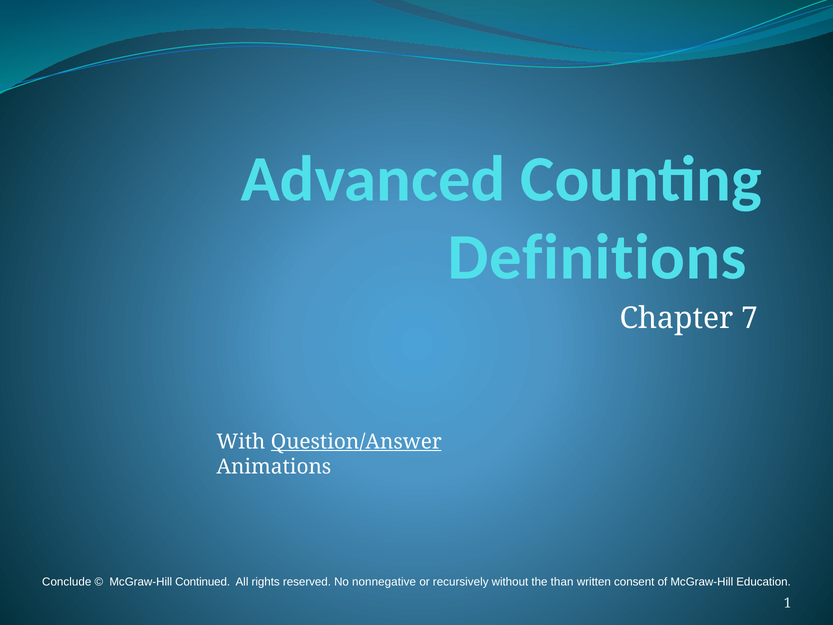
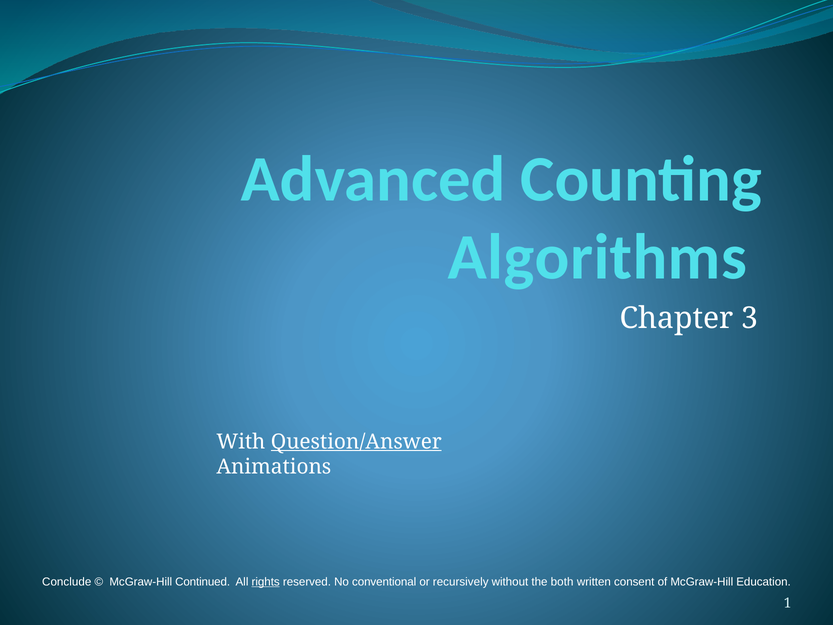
Definitions: Definitions -> Algorithms
7: 7 -> 3
rights underline: none -> present
nonnegative: nonnegative -> conventional
than: than -> both
